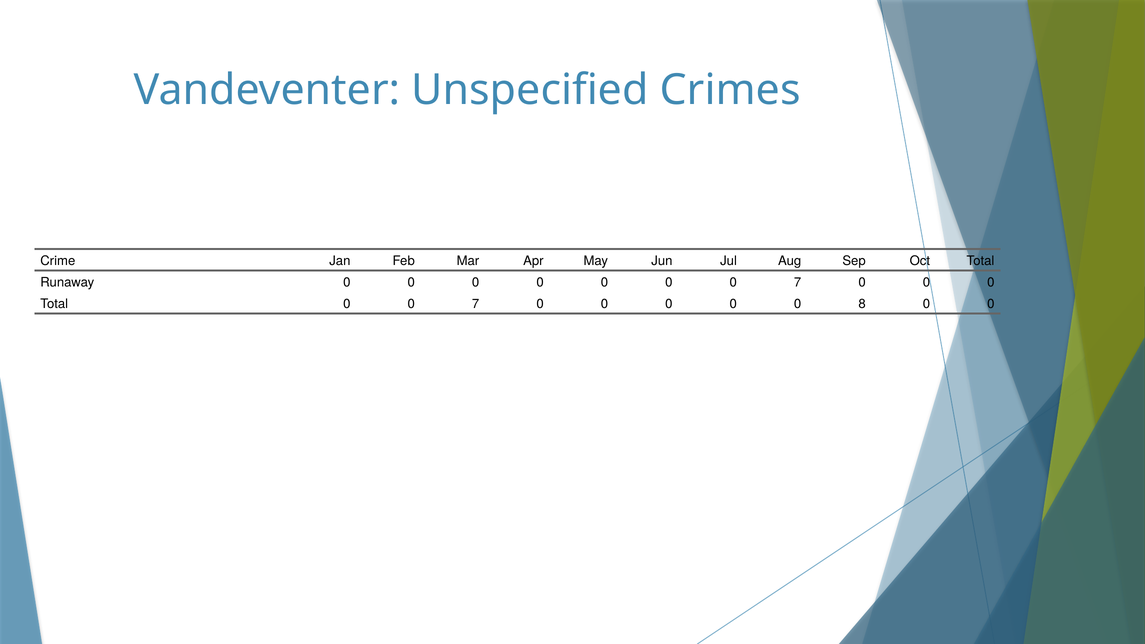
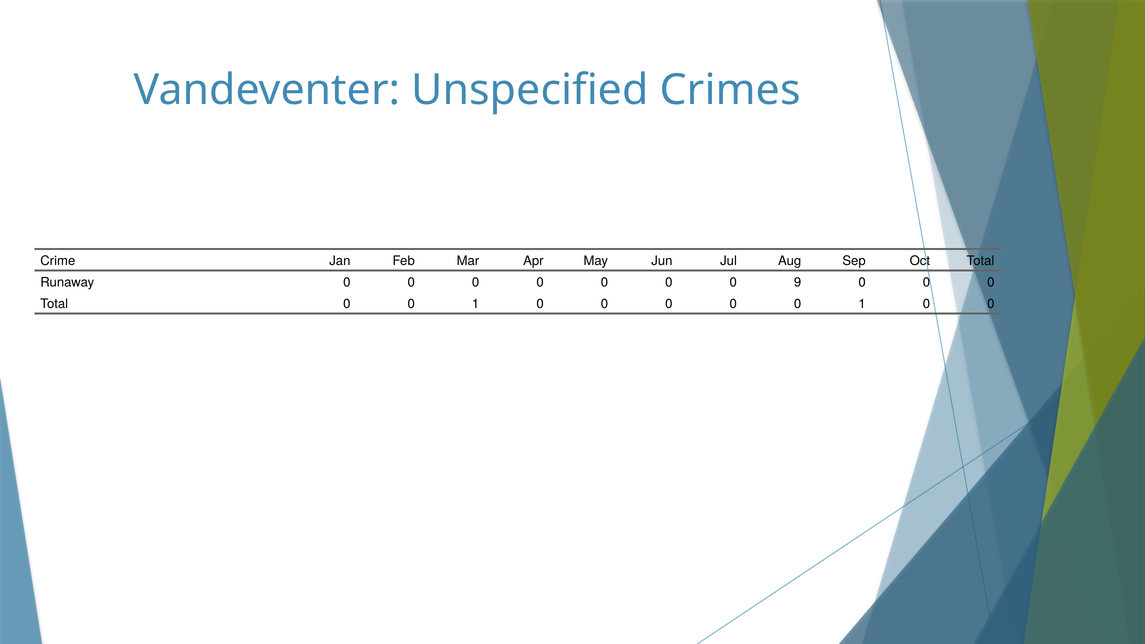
0 0 0 7: 7 -> 9
Total 0 0 7: 7 -> 1
0 0 0 8: 8 -> 1
